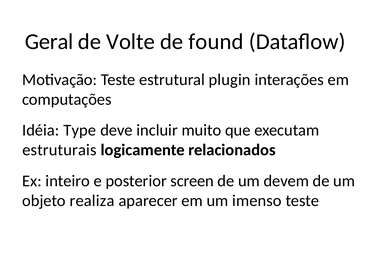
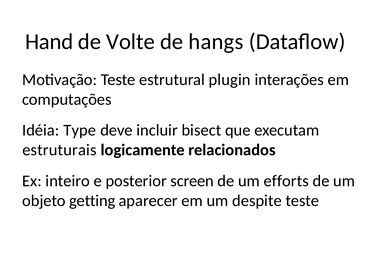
Geral: Geral -> Hand
found: found -> hangs
muito: muito -> bisect
devem: devem -> efforts
realiza: realiza -> getting
imenso: imenso -> despite
